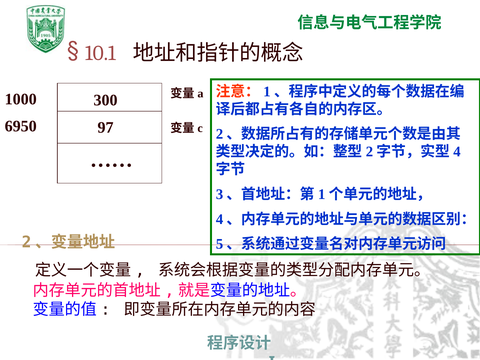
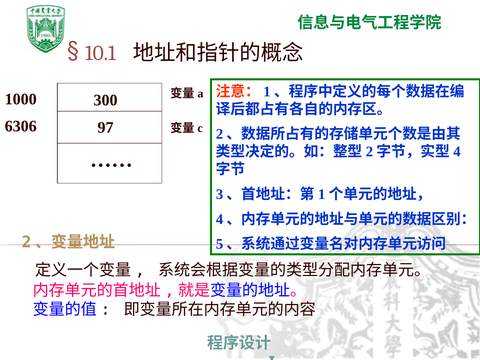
6950: 6950 -> 6306
